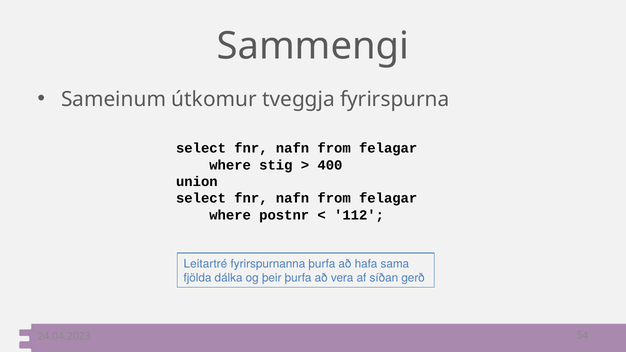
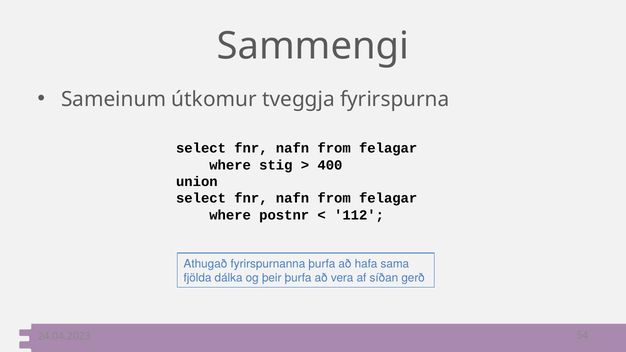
Leitartré: Leitartré -> Athugað
